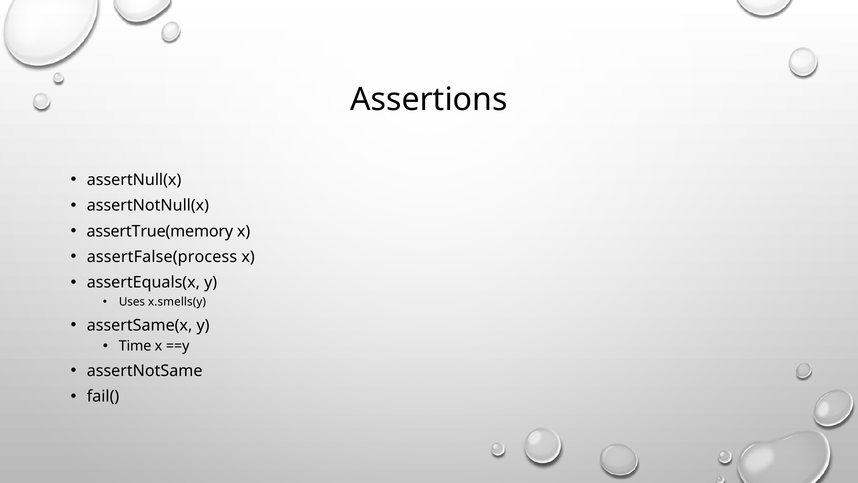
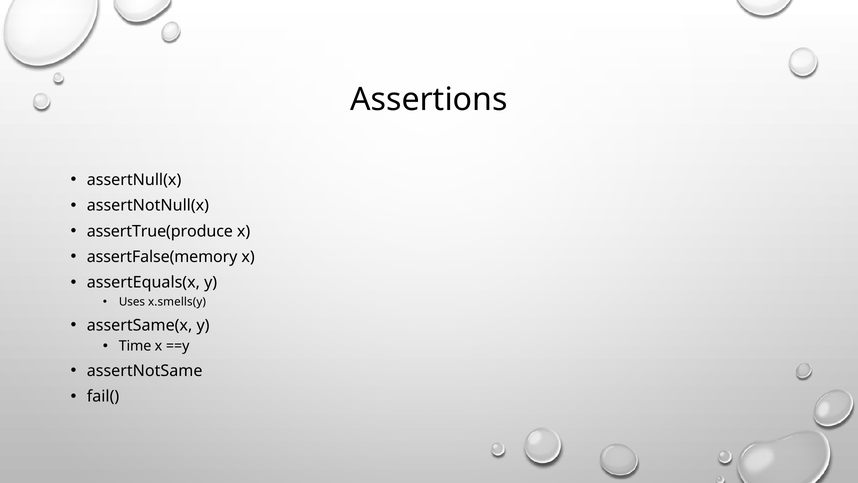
assertTrue(memory: assertTrue(memory -> assertTrue(produce
assertFalse(process: assertFalse(process -> assertFalse(memory
